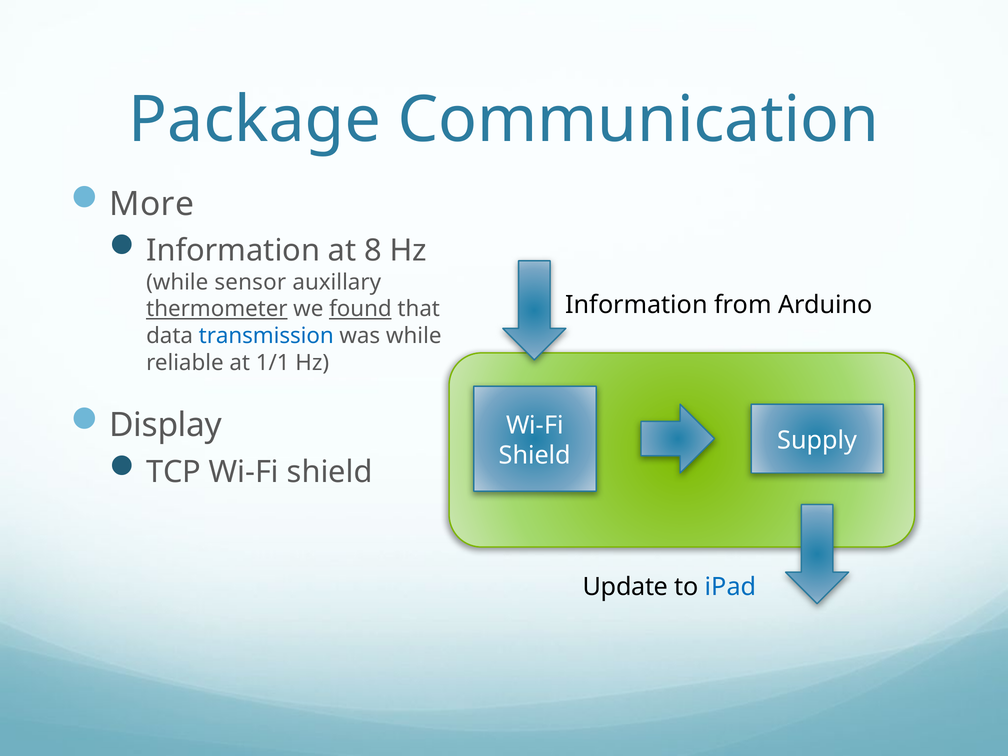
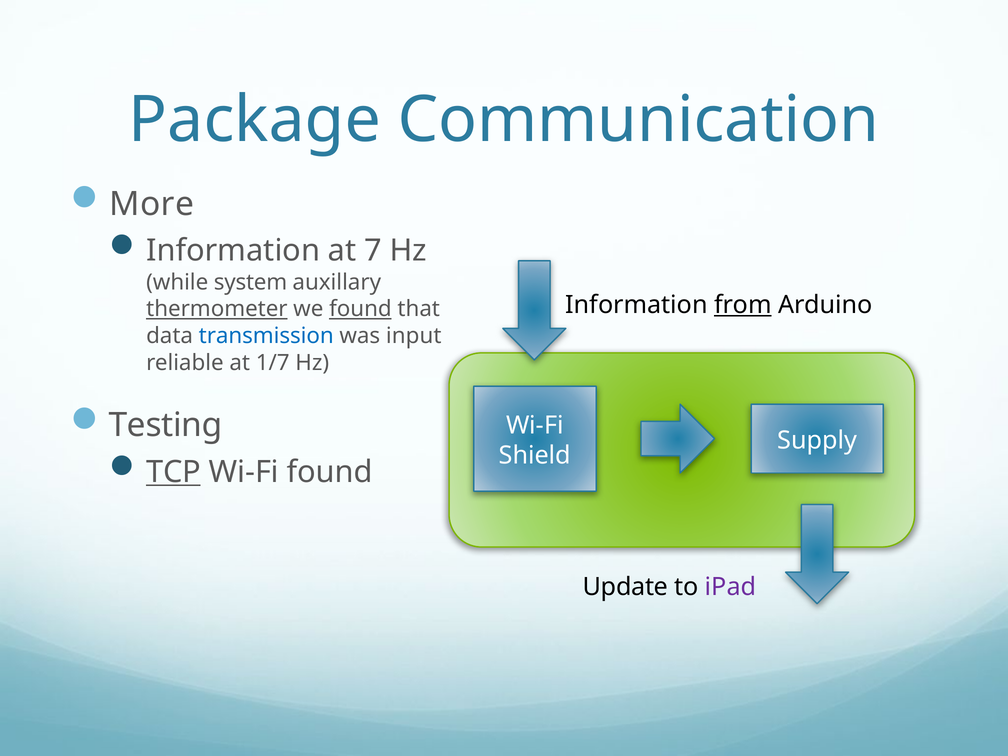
8: 8 -> 7
sensor: sensor -> system
from underline: none -> present
was while: while -> input
1/1: 1/1 -> 1/7
Display: Display -> Testing
TCP underline: none -> present
shield at (330, 472): shield -> found
iPad colour: blue -> purple
